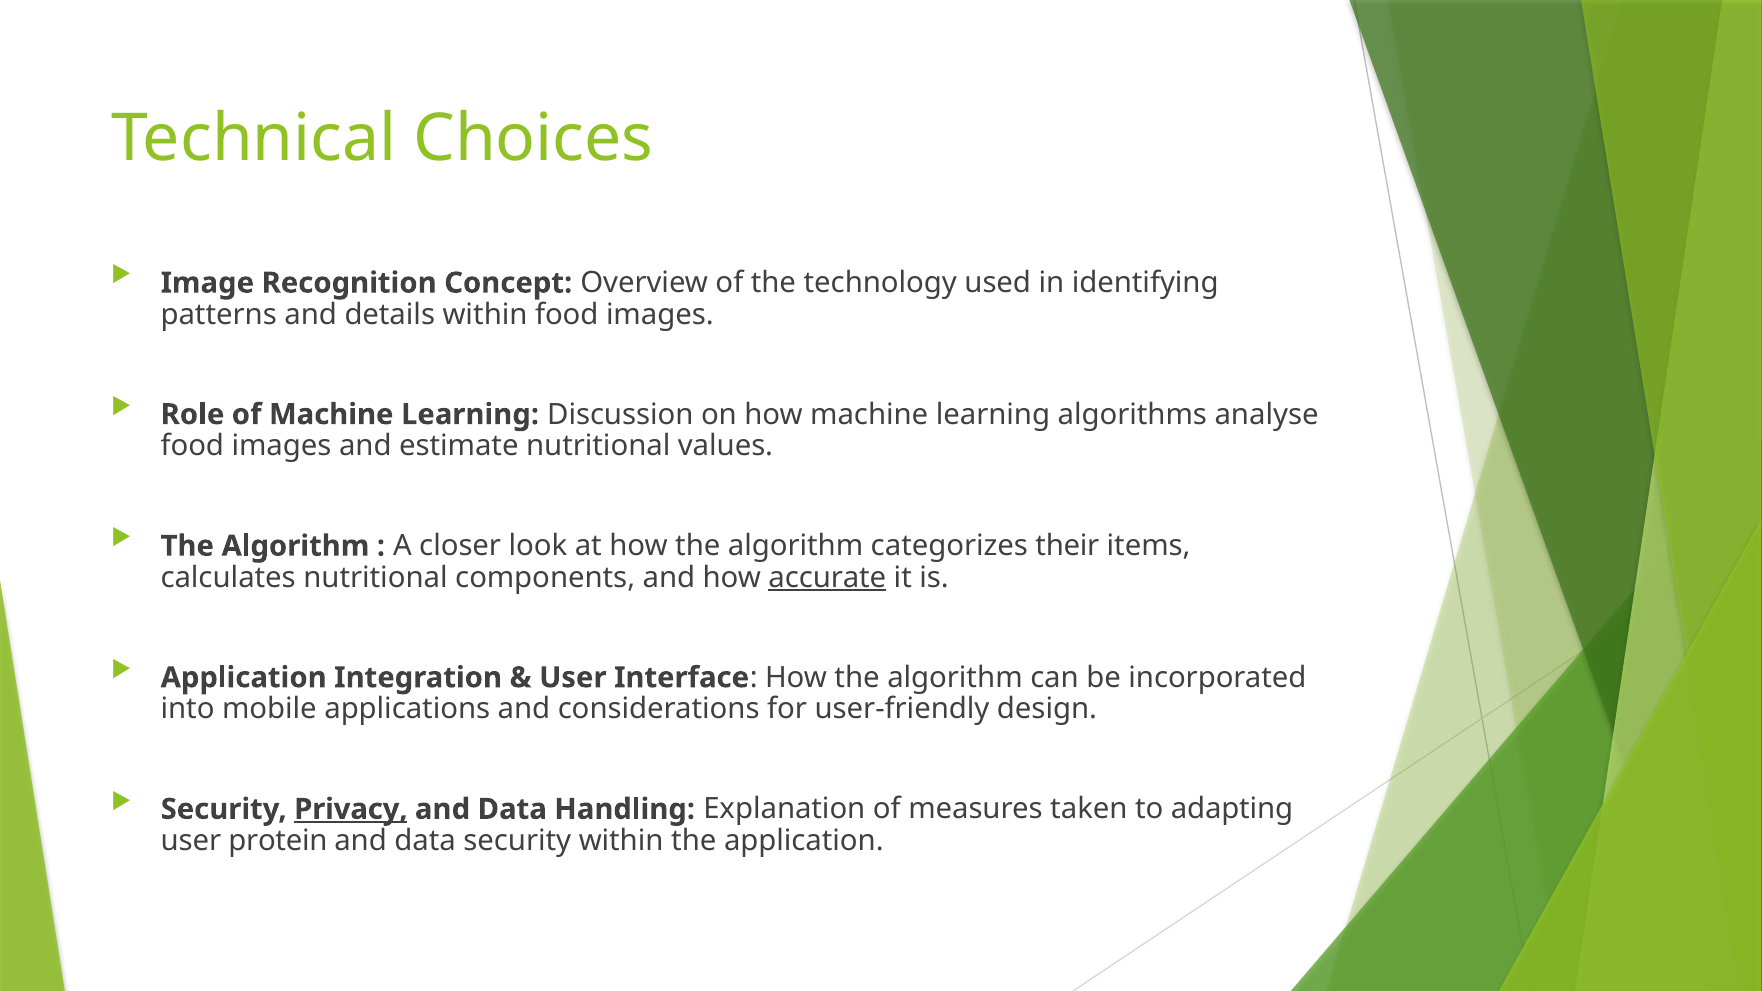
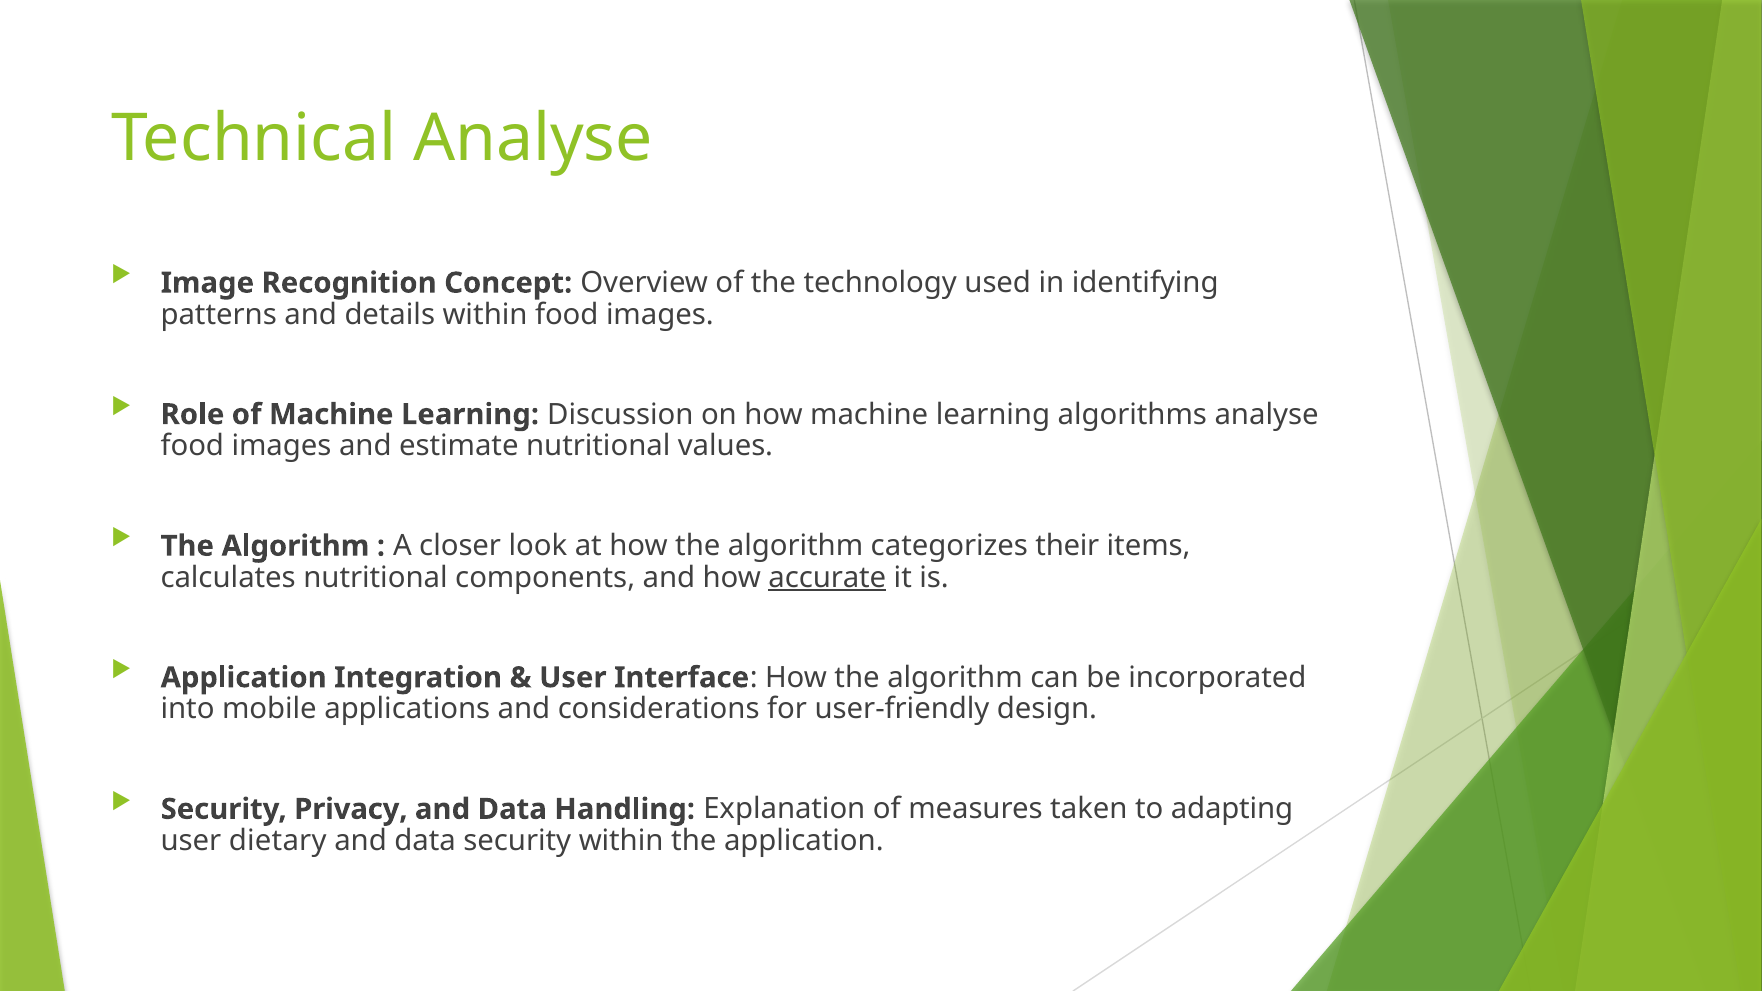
Technical Choices: Choices -> Analyse
Privacy underline: present -> none
protein: protein -> dietary
